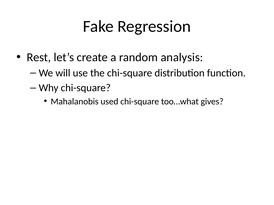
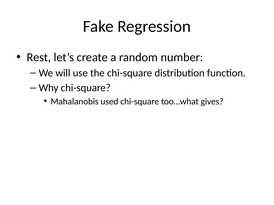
analysis: analysis -> number
